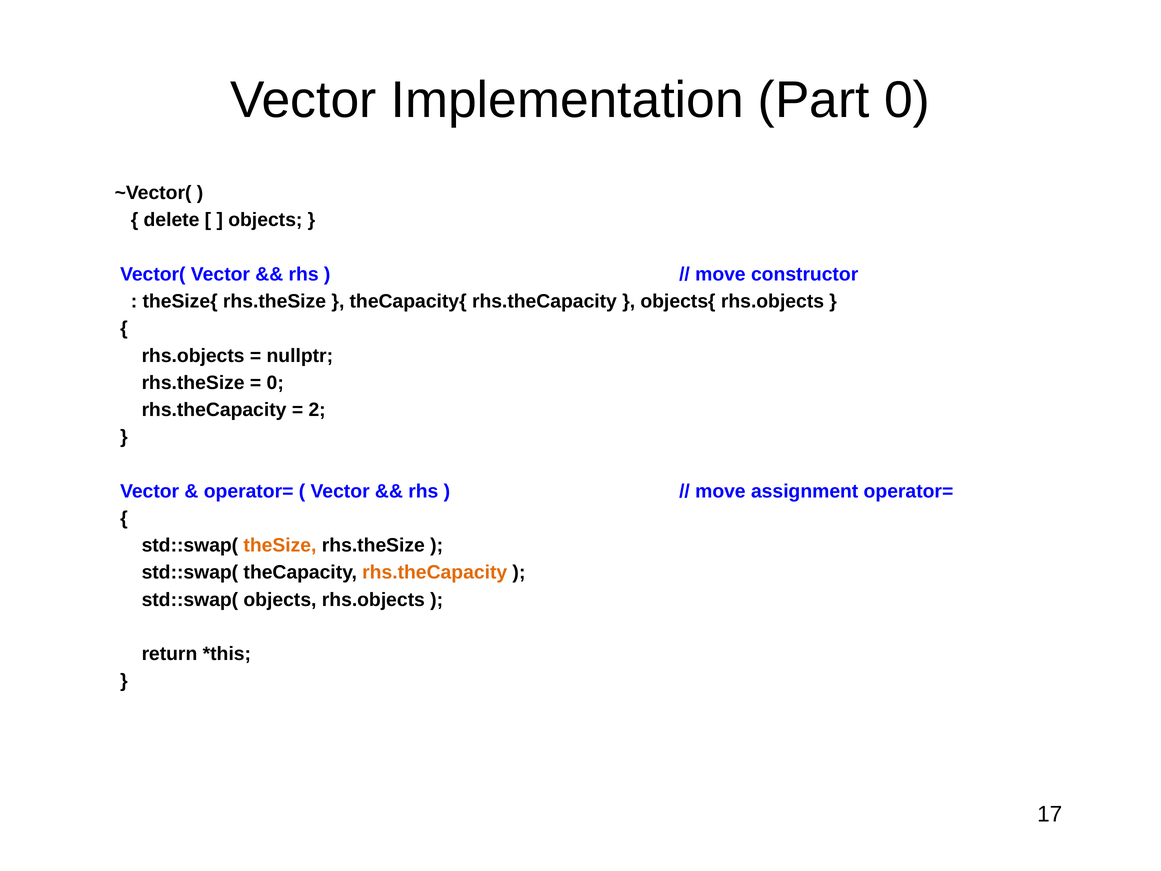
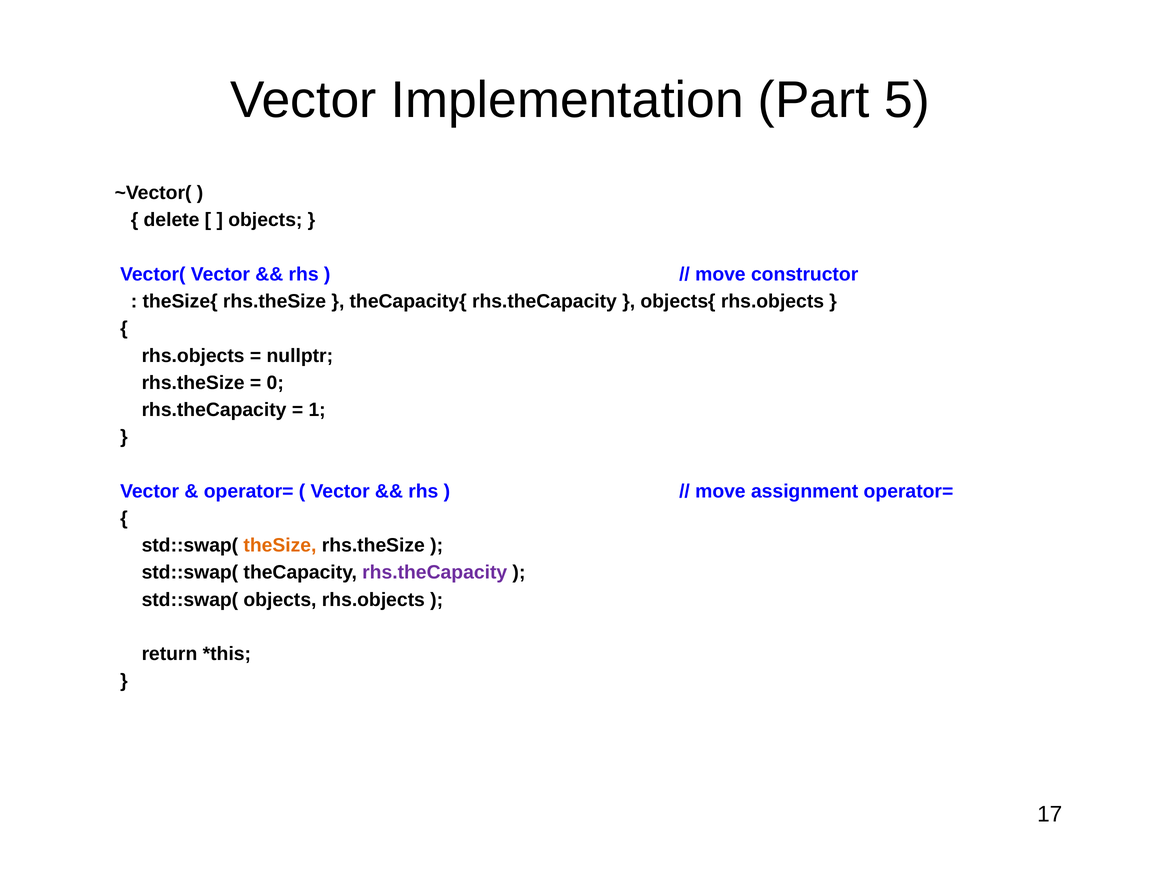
Part 0: 0 -> 5
2: 2 -> 1
rhs.theCapacity at (435, 572) colour: orange -> purple
